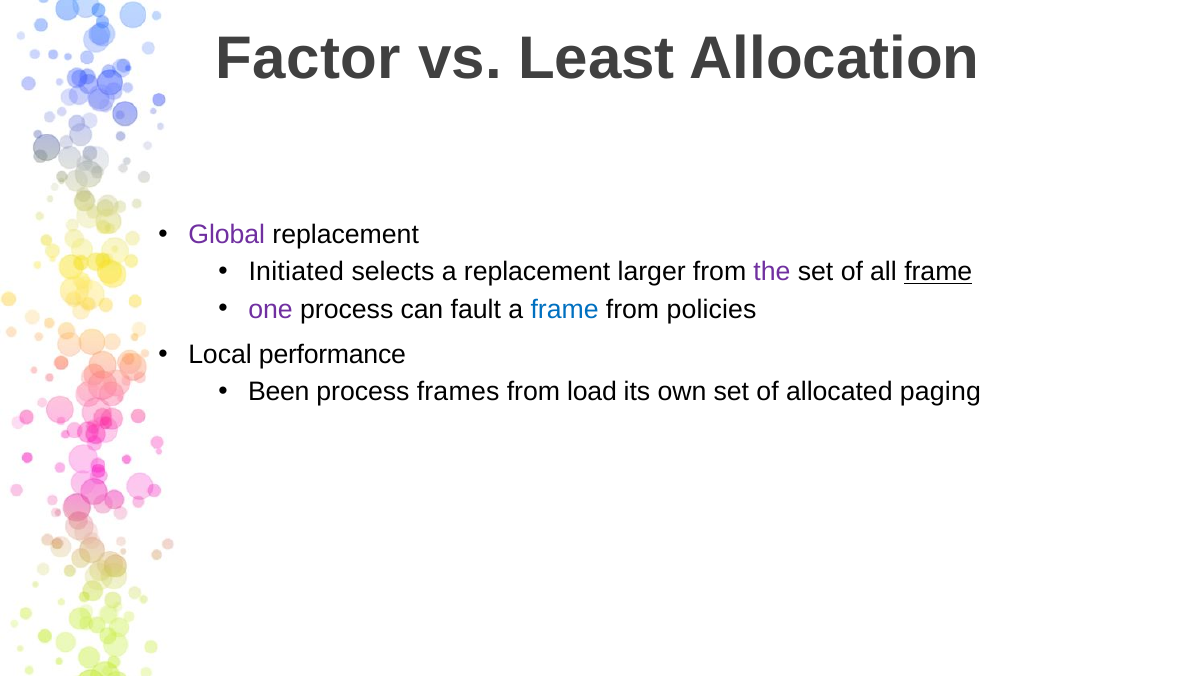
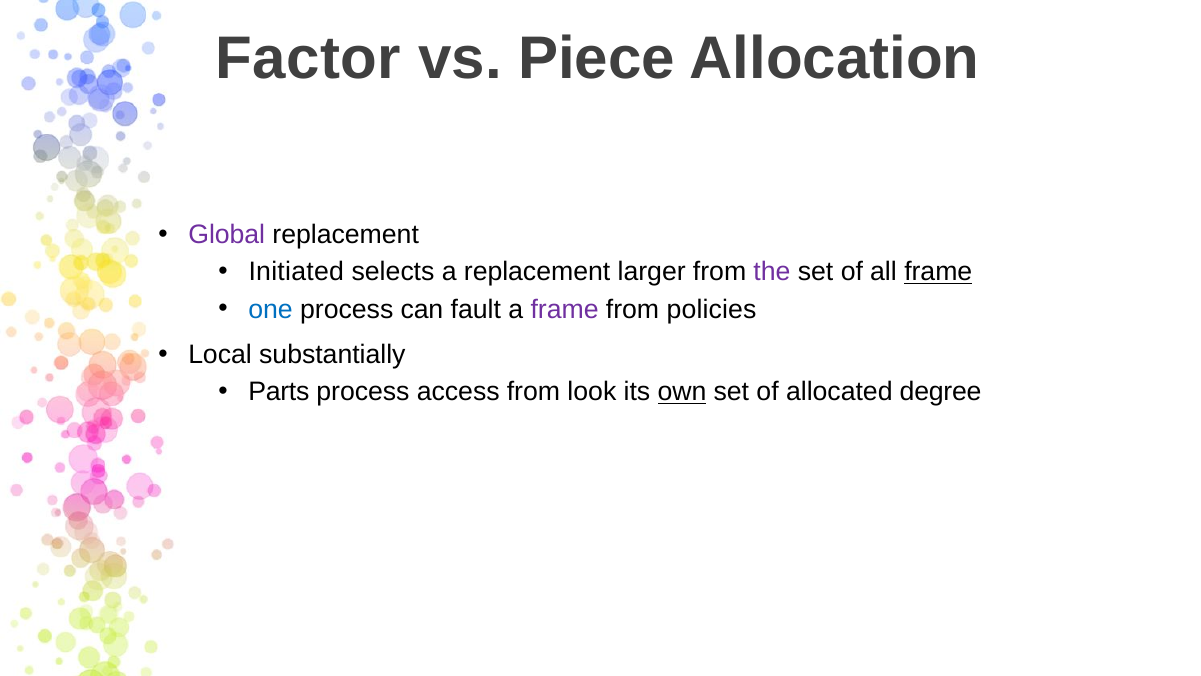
Least: Least -> Piece
one colour: purple -> blue
frame at (565, 309) colour: blue -> purple
performance: performance -> substantially
Been: Been -> Parts
frames: frames -> access
load: load -> look
own underline: none -> present
paging: paging -> degree
